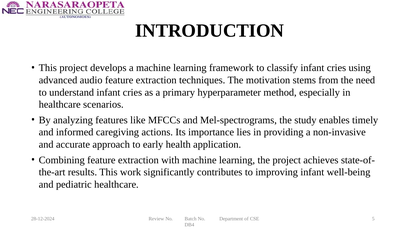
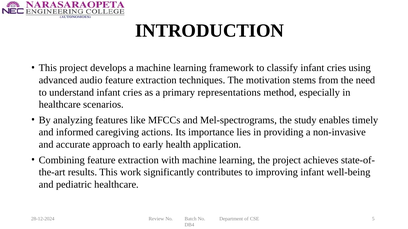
hyperparameter: hyperparameter -> representations
